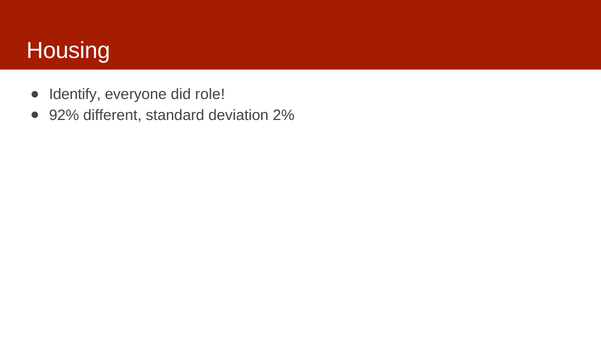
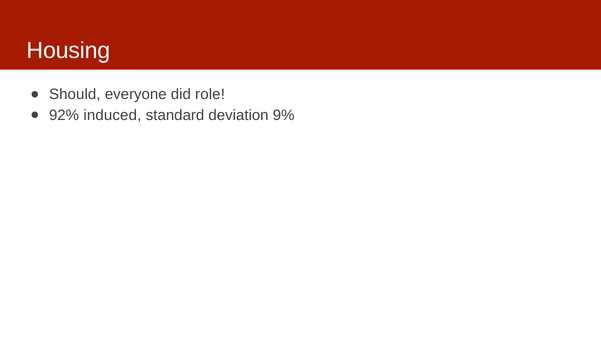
Identify: Identify -> Should
different: different -> induced
2%: 2% -> 9%
